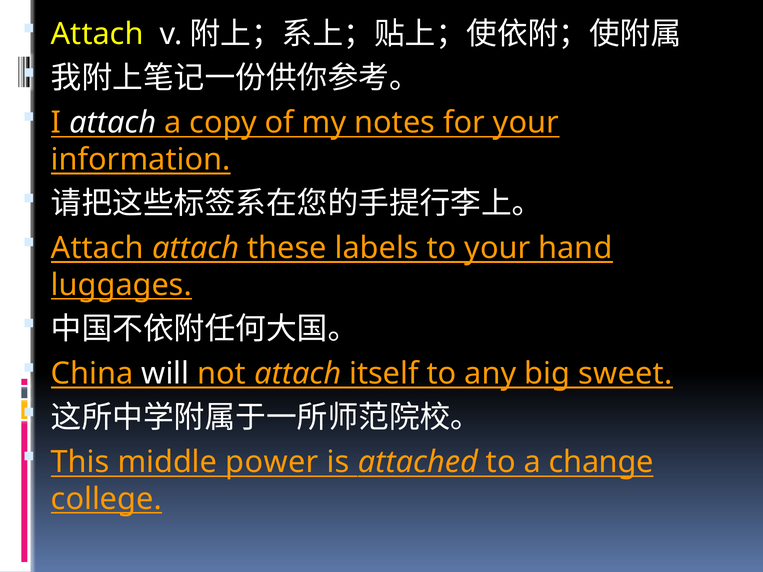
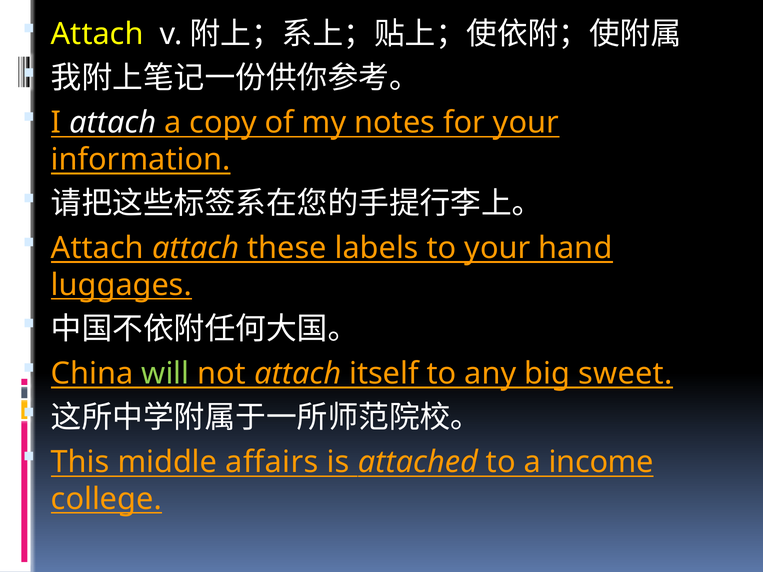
will colour: white -> light green
power: power -> affairs
change: change -> income
